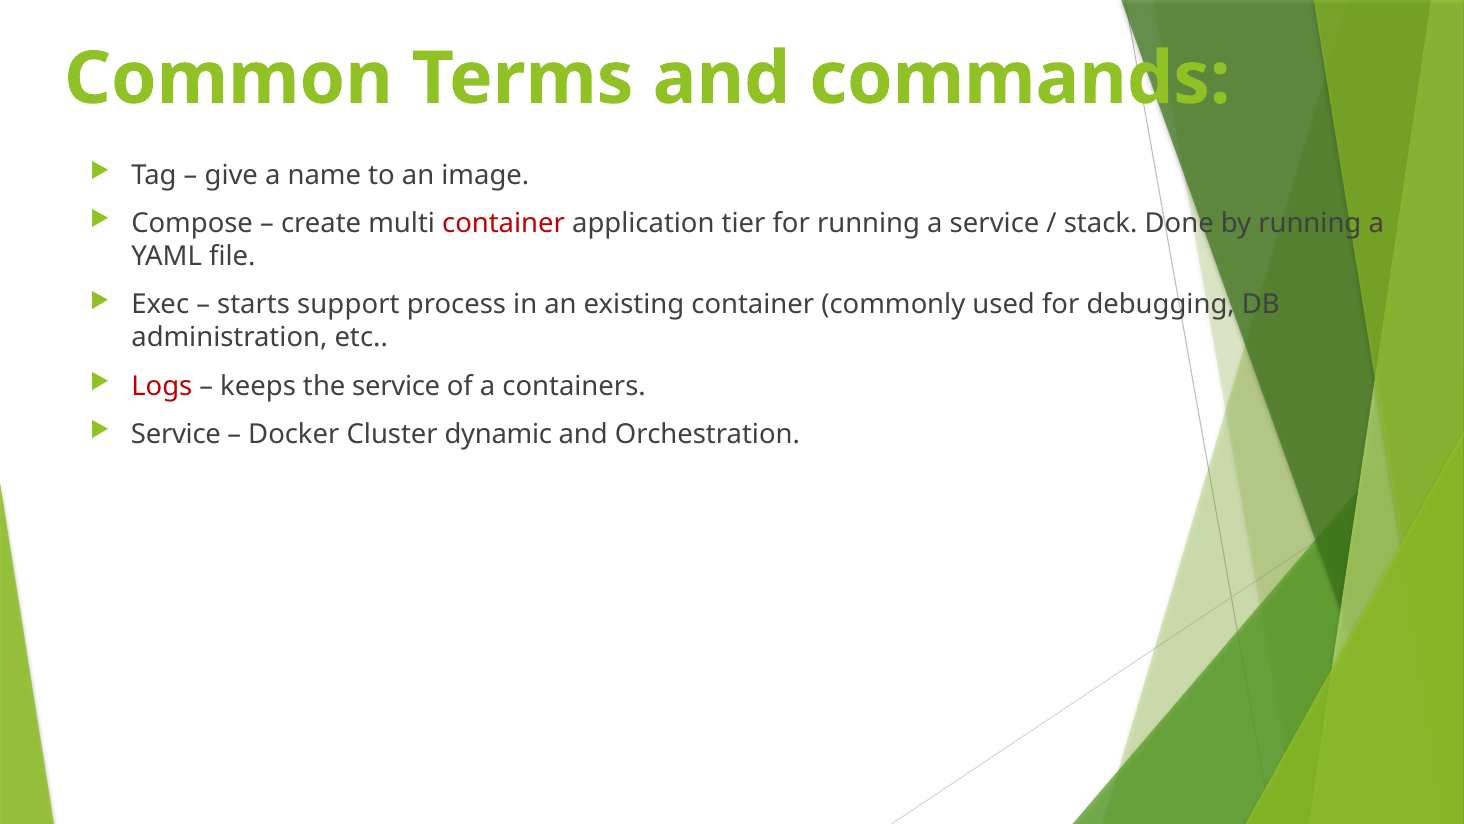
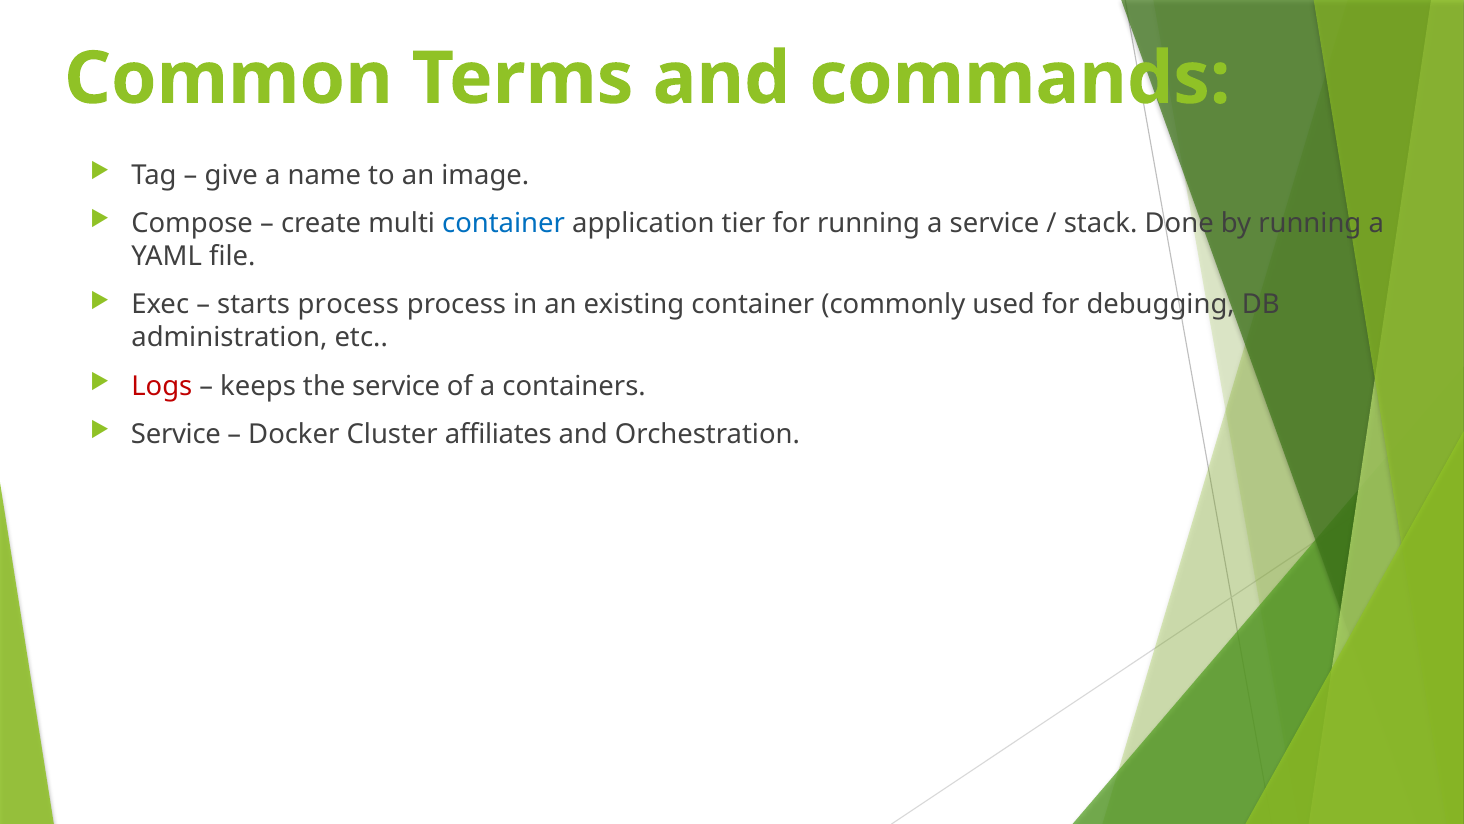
container at (504, 224) colour: red -> blue
starts support: support -> process
dynamic: dynamic -> affiliates
